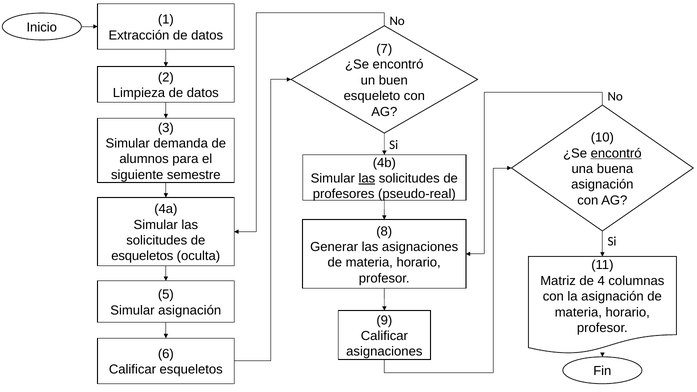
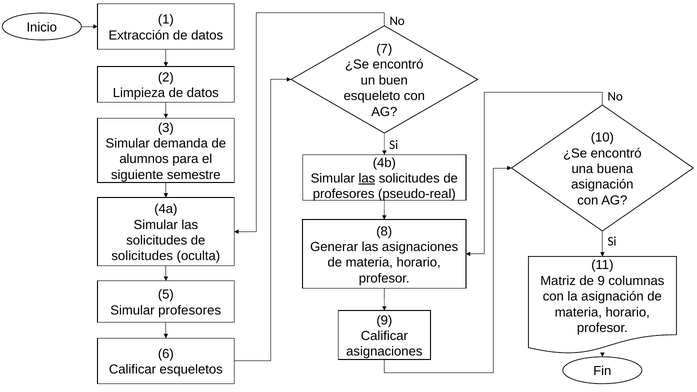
encontró at (616, 153) underline: present -> none
esqueletos at (142, 256): esqueletos -> solicitudes
de 4: 4 -> 9
Simular asignación: asignación -> profesores
